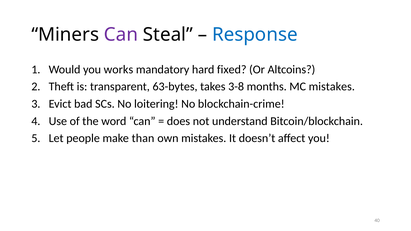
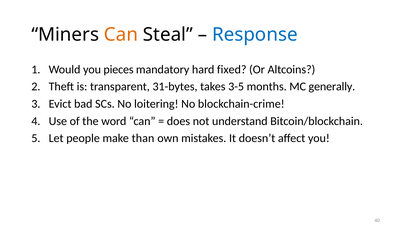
Can at (121, 35) colour: purple -> orange
works: works -> pieces
63-bytes: 63-bytes -> 31-bytes
3-8: 3-8 -> 3-5
MC mistakes: mistakes -> generally
